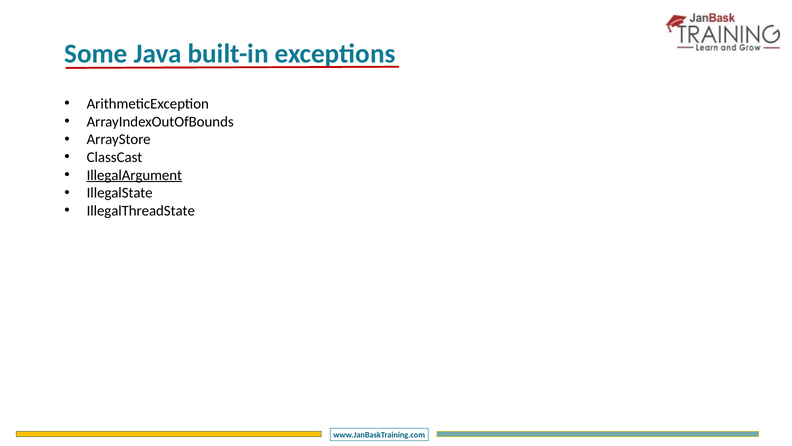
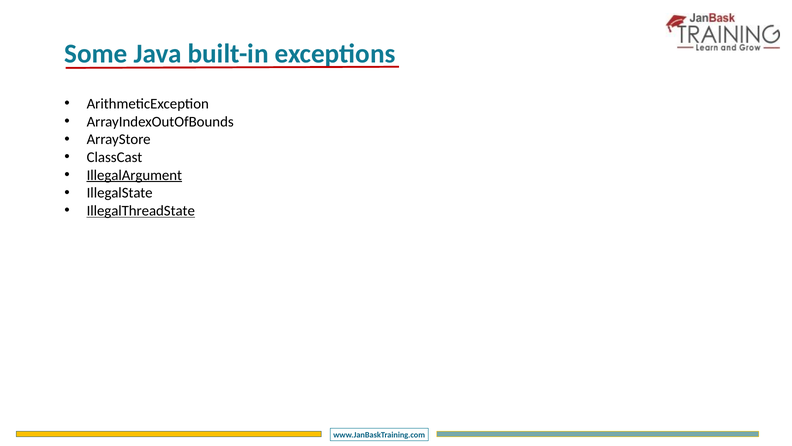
IllegalThreadState underline: none -> present
